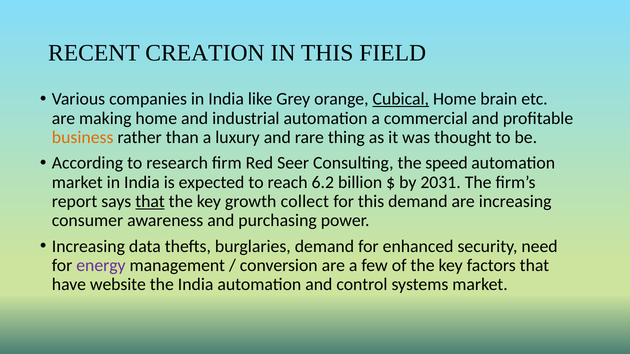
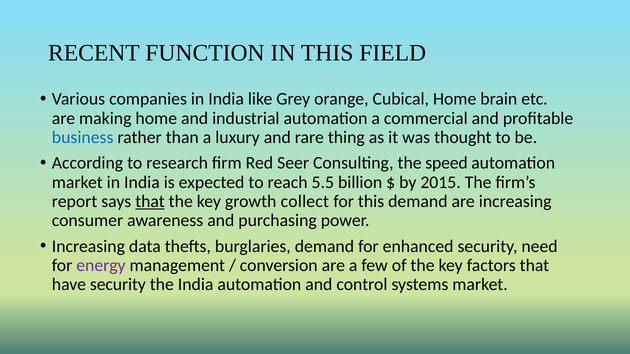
CREATION: CREATION -> FUNCTION
Cubical underline: present -> none
business colour: orange -> blue
6.2: 6.2 -> 5.5
2031: 2031 -> 2015
have website: website -> security
